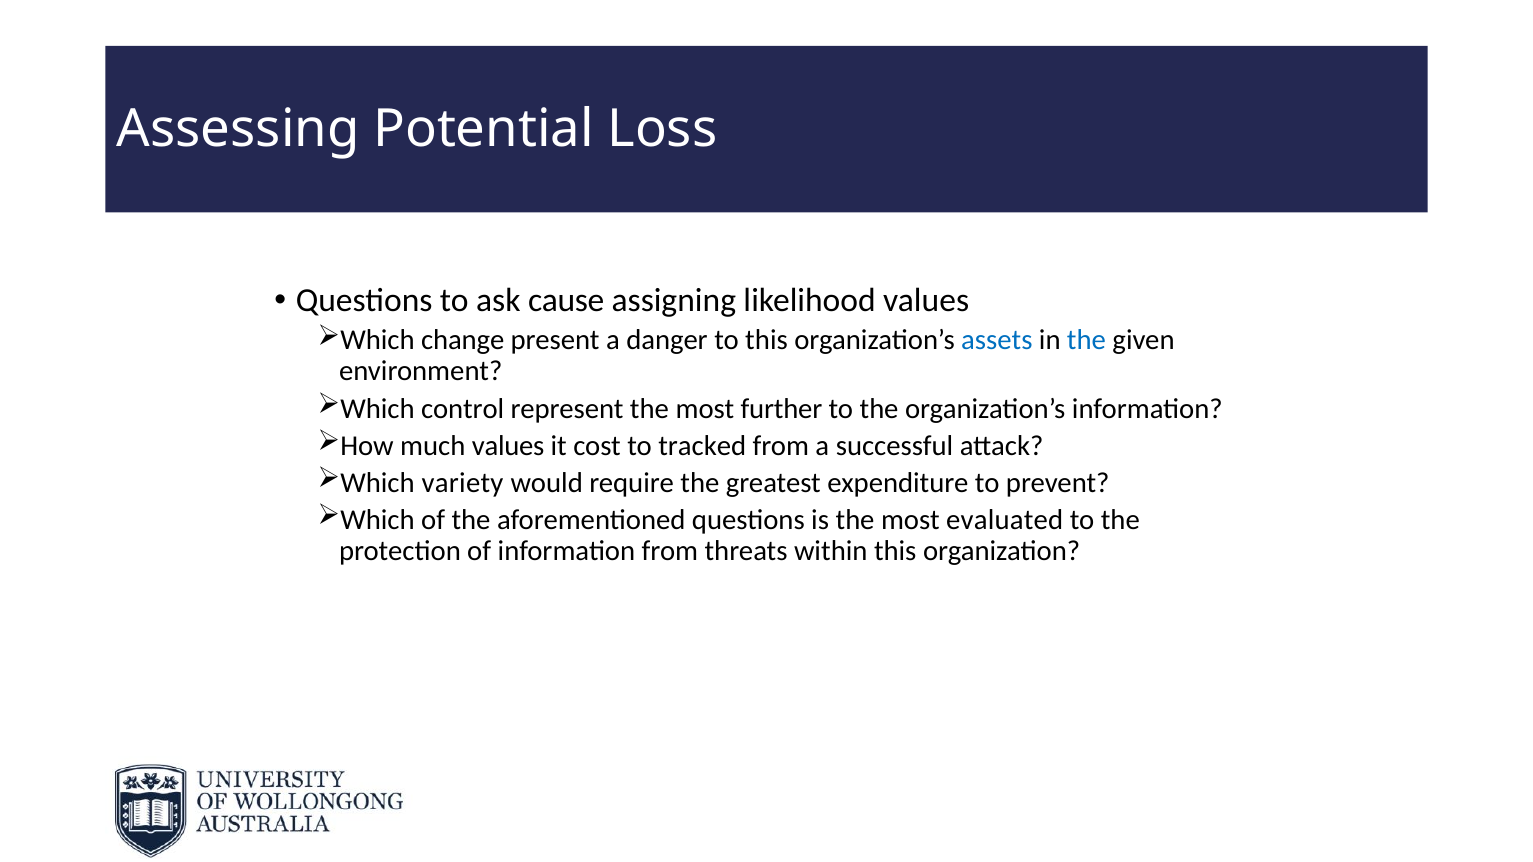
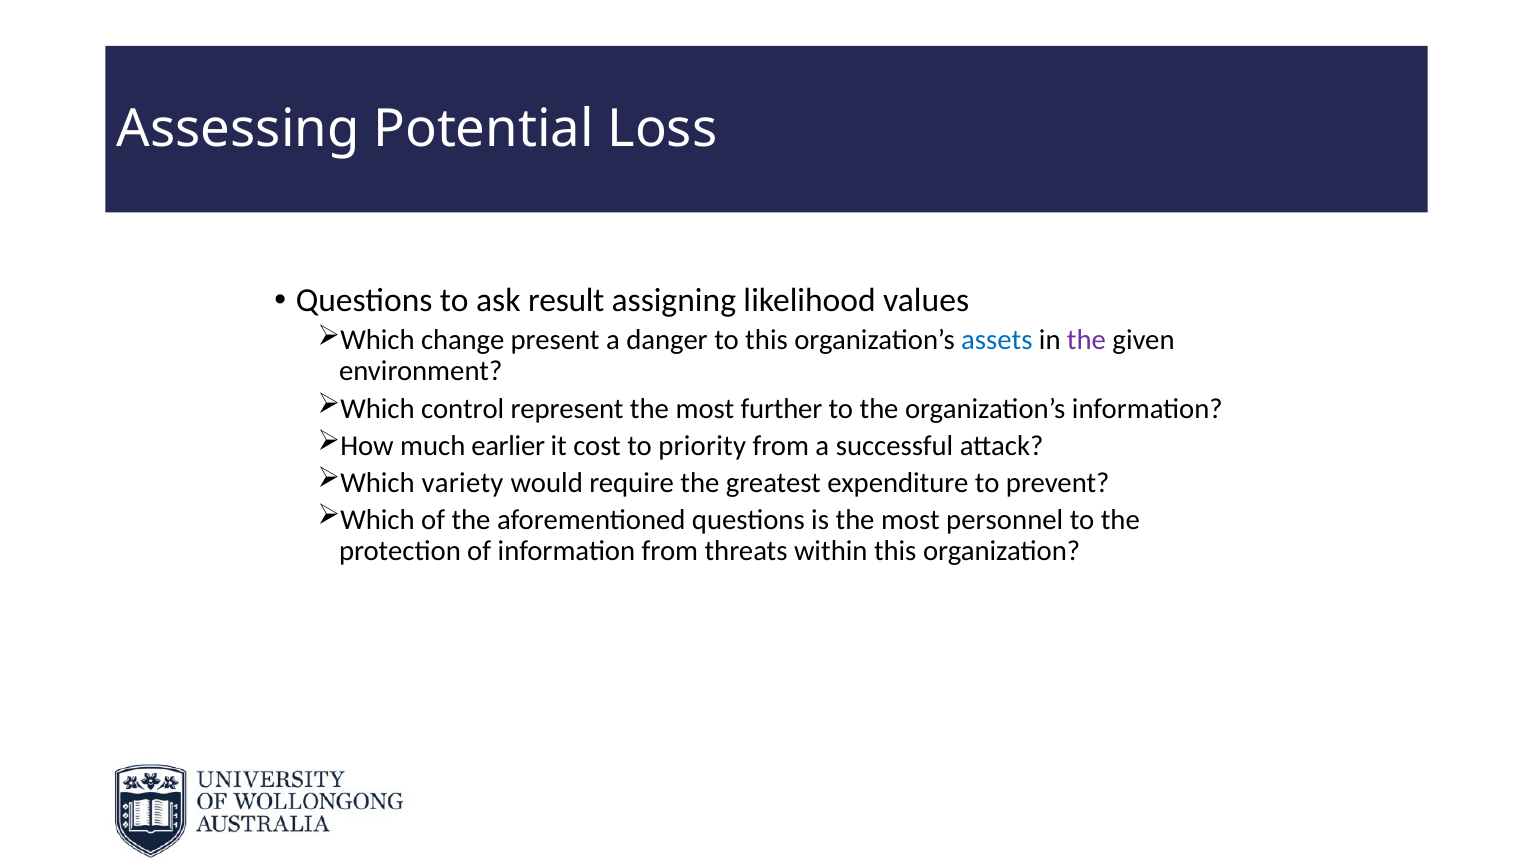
cause: cause -> result
the at (1086, 341) colour: blue -> purple
much values: values -> earlier
tracked: tracked -> priority
evaluated: evaluated -> personnel
